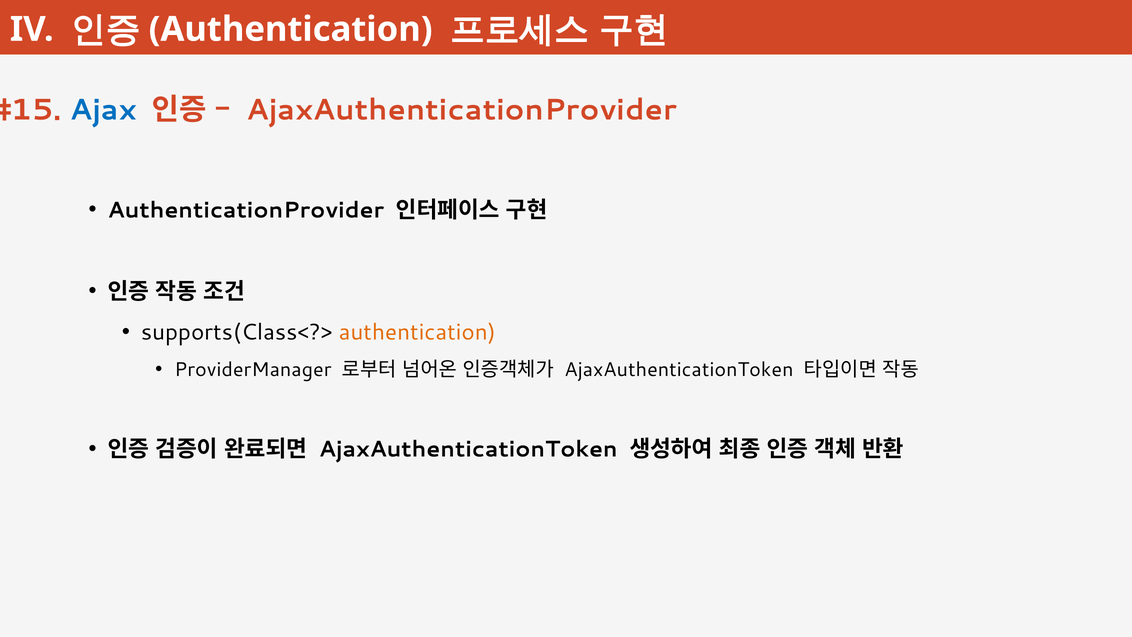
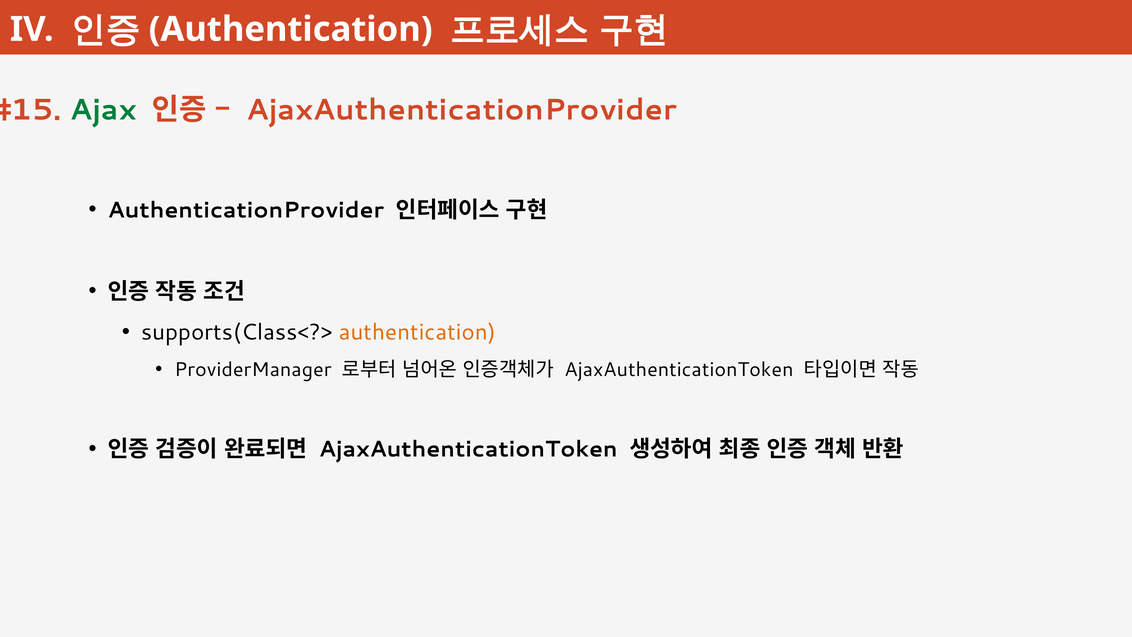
Ajax colour: blue -> green
